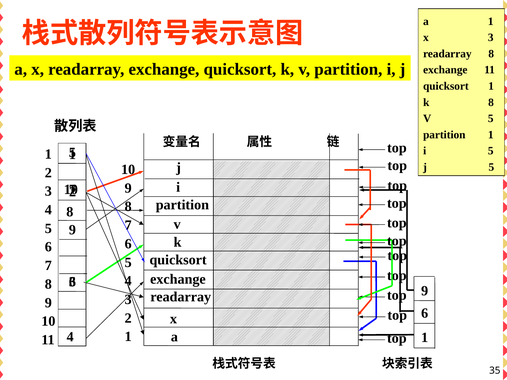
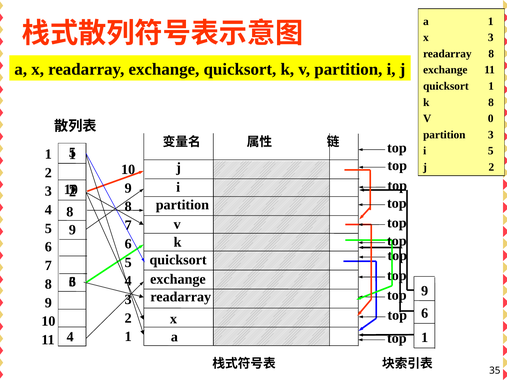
V 5: 5 -> 0
partition 1: 1 -> 3
j 5: 5 -> 2
